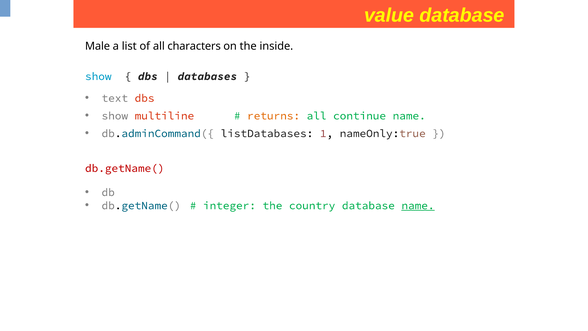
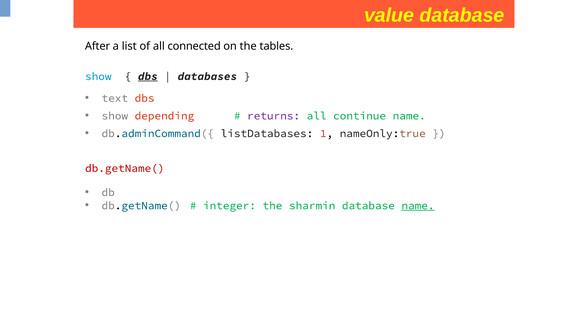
Male: Male -> After
characters: characters -> connected
inside: inside -> tables
dbs at (148, 76) underline: none -> present
multiline: multiline -> depending
returns colour: orange -> purple
country: country -> sharmin
